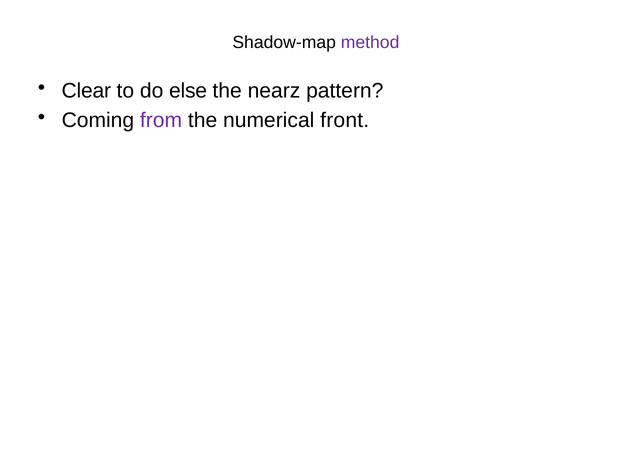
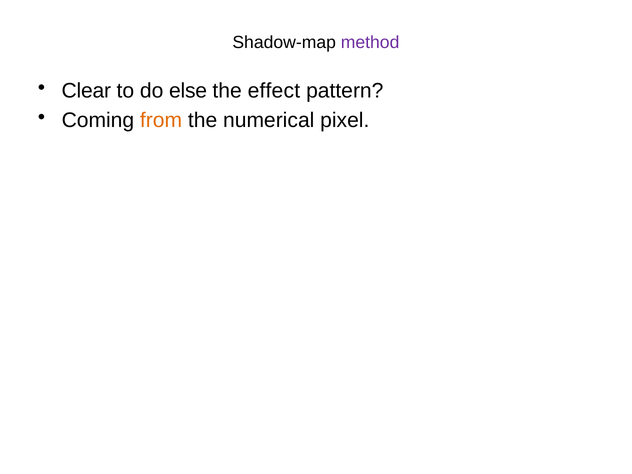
nearz: nearz -> effect
from colour: purple -> orange
front: front -> pixel
